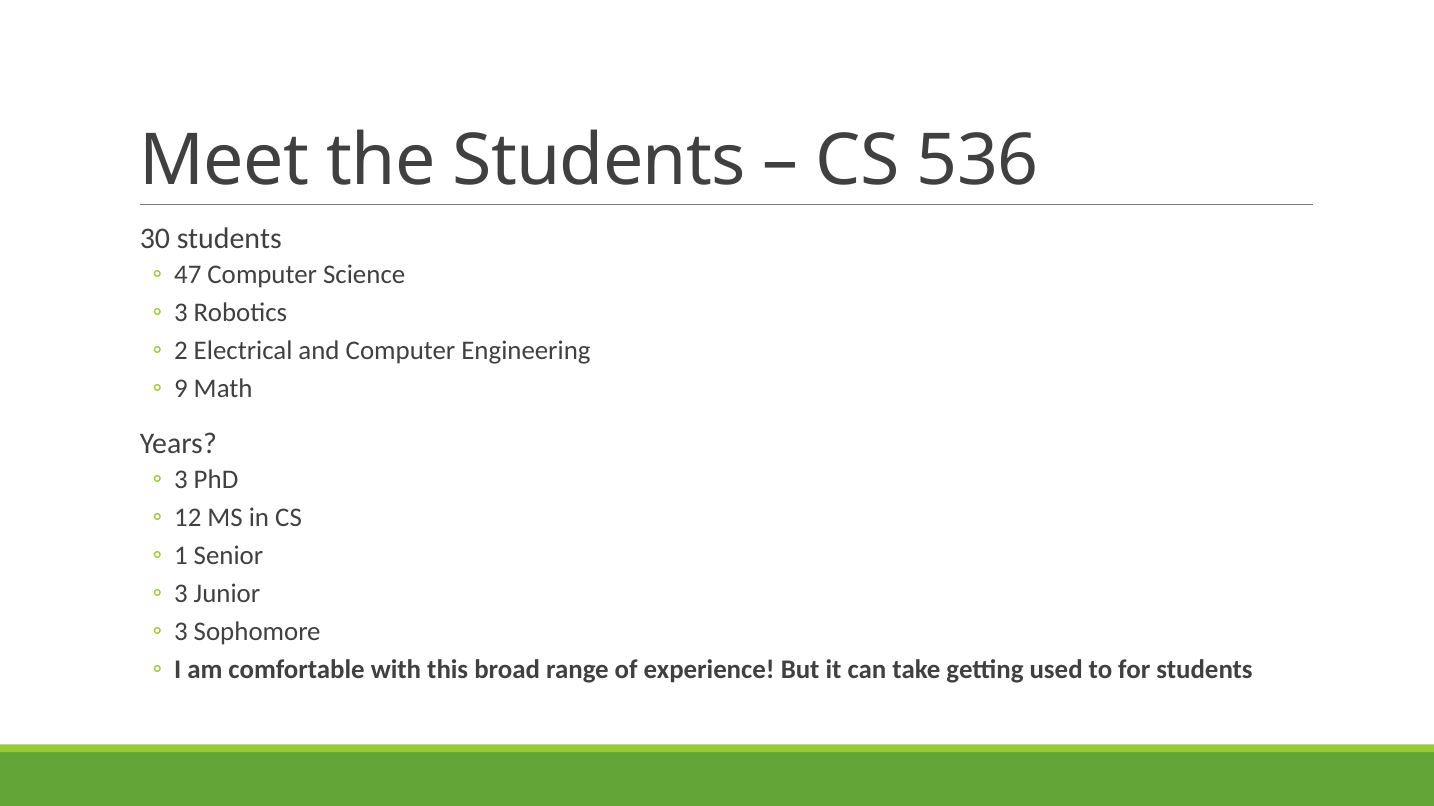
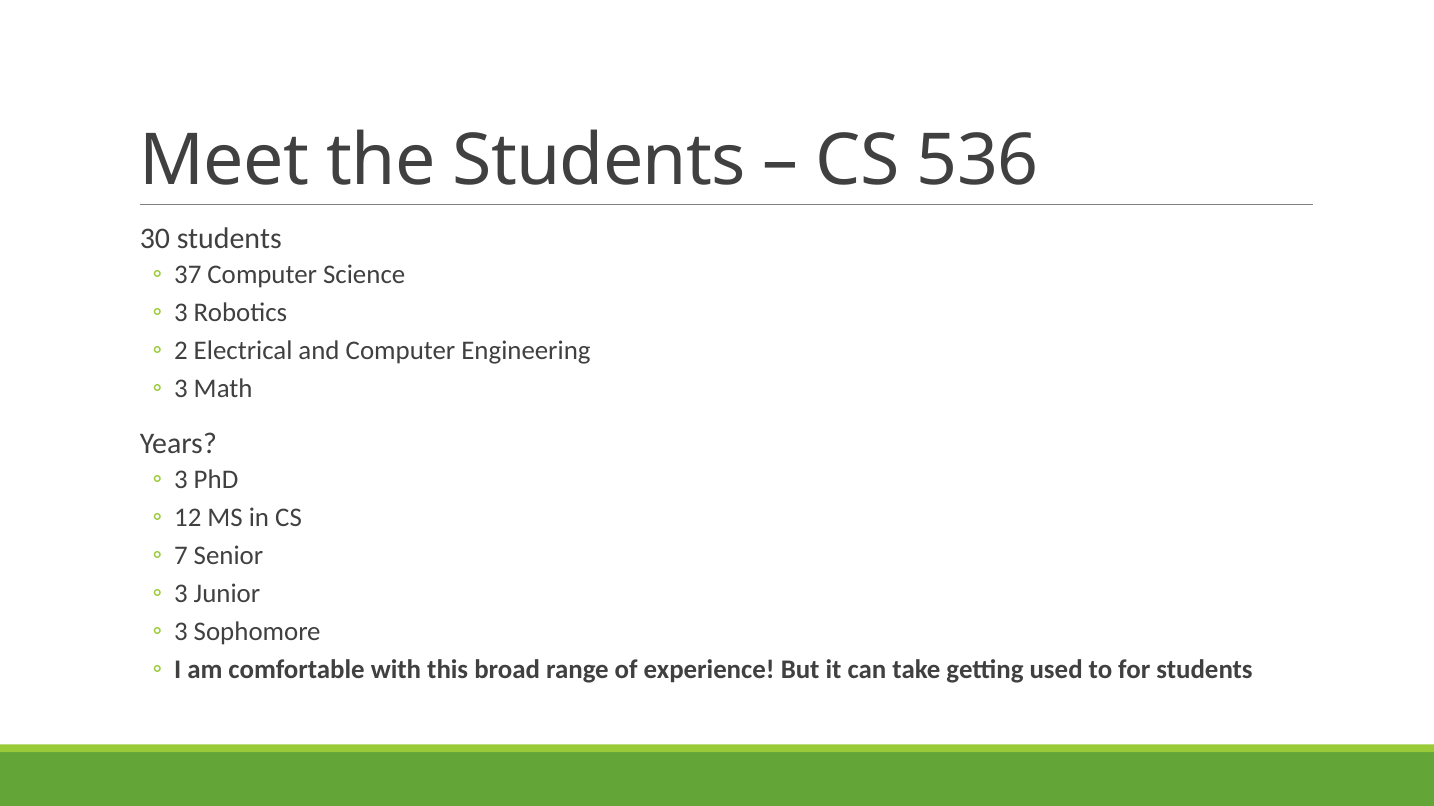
47: 47 -> 37
9 at (181, 389): 9 -> 3
1: 1 -> 7
